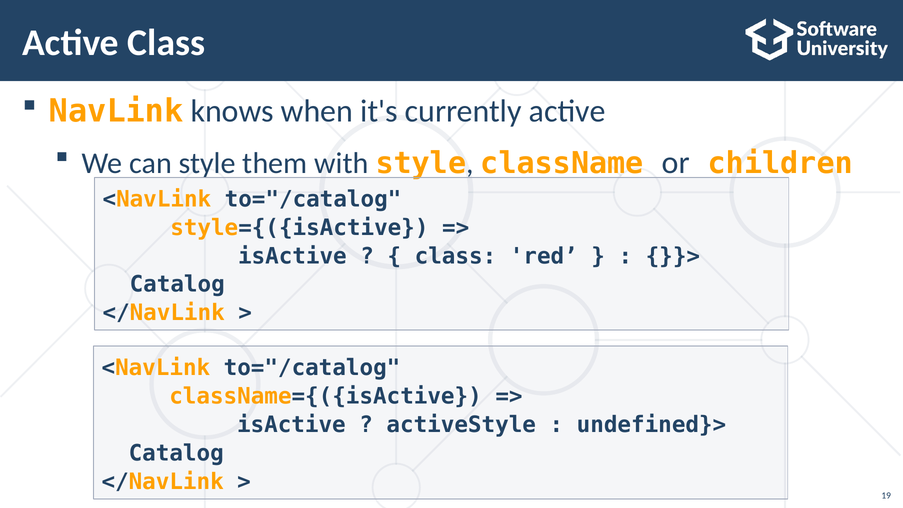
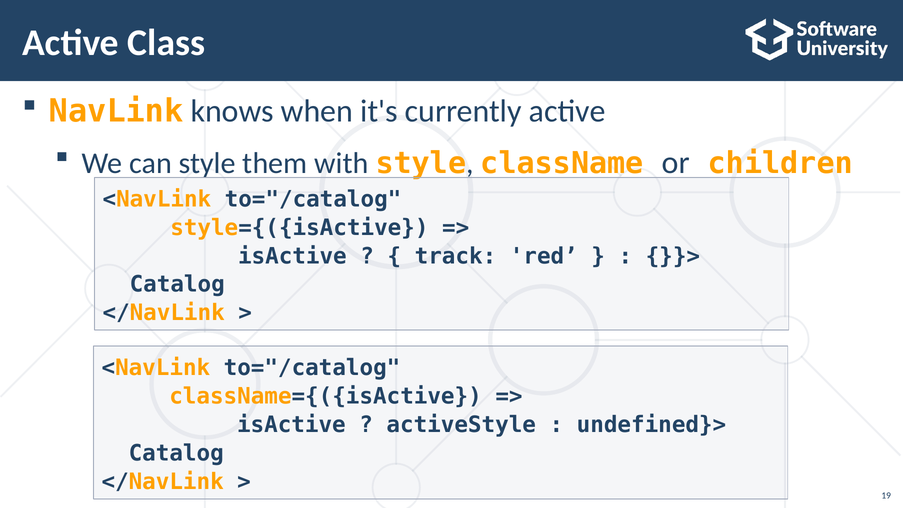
class at (455, 256): class -> track
